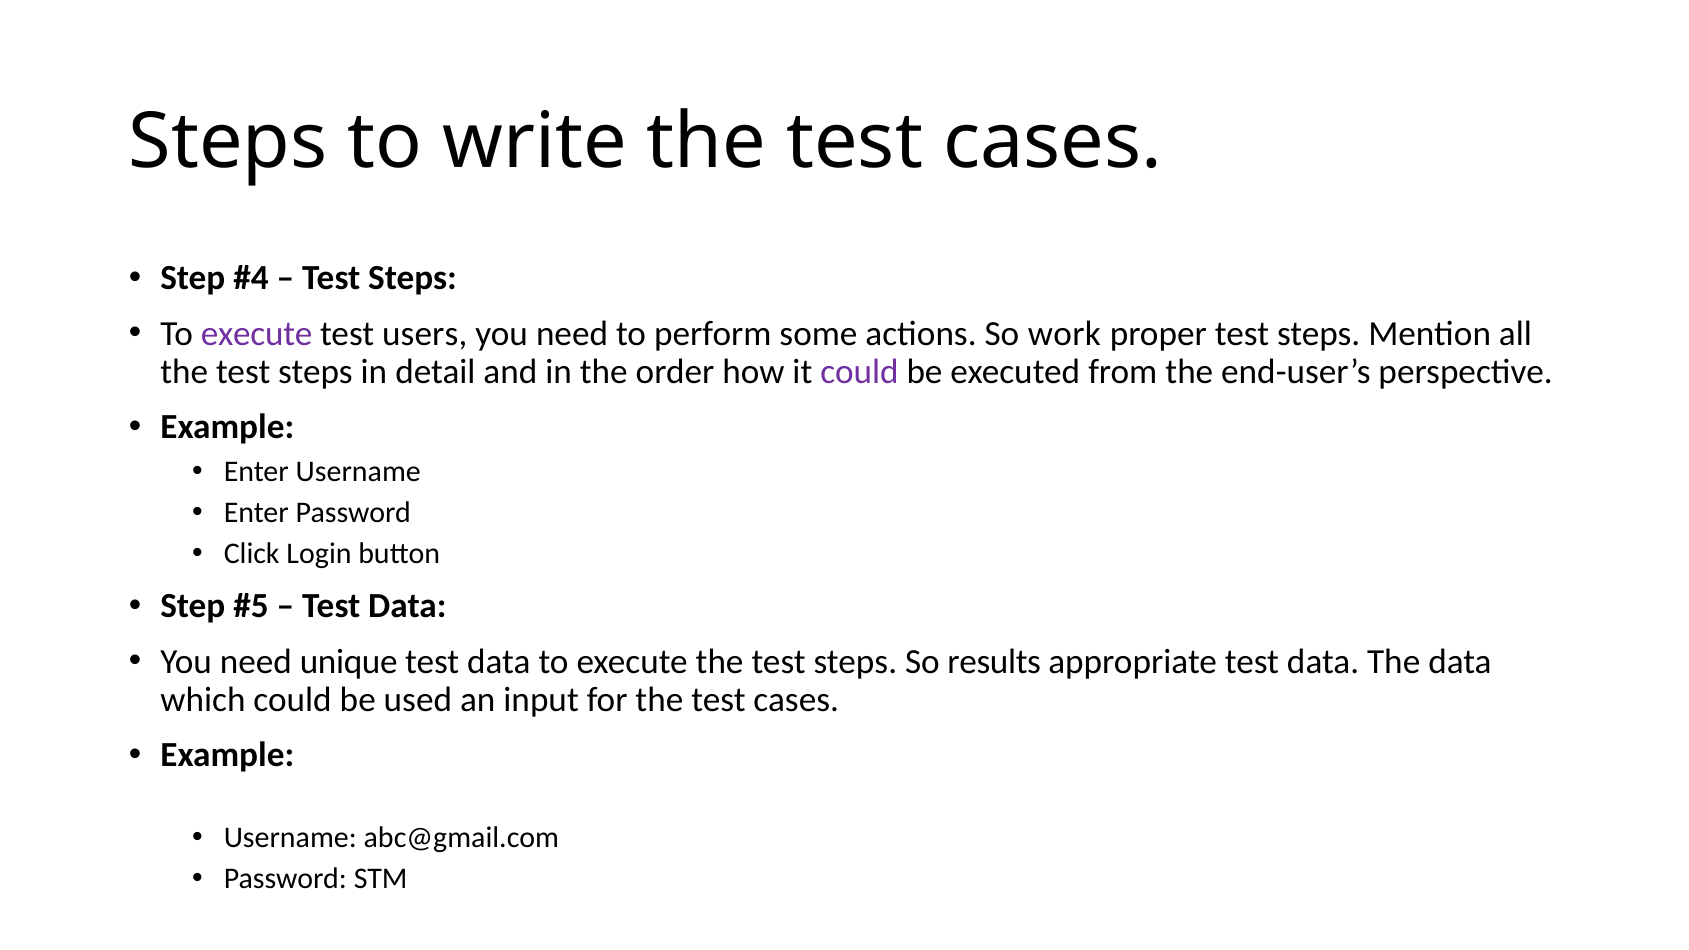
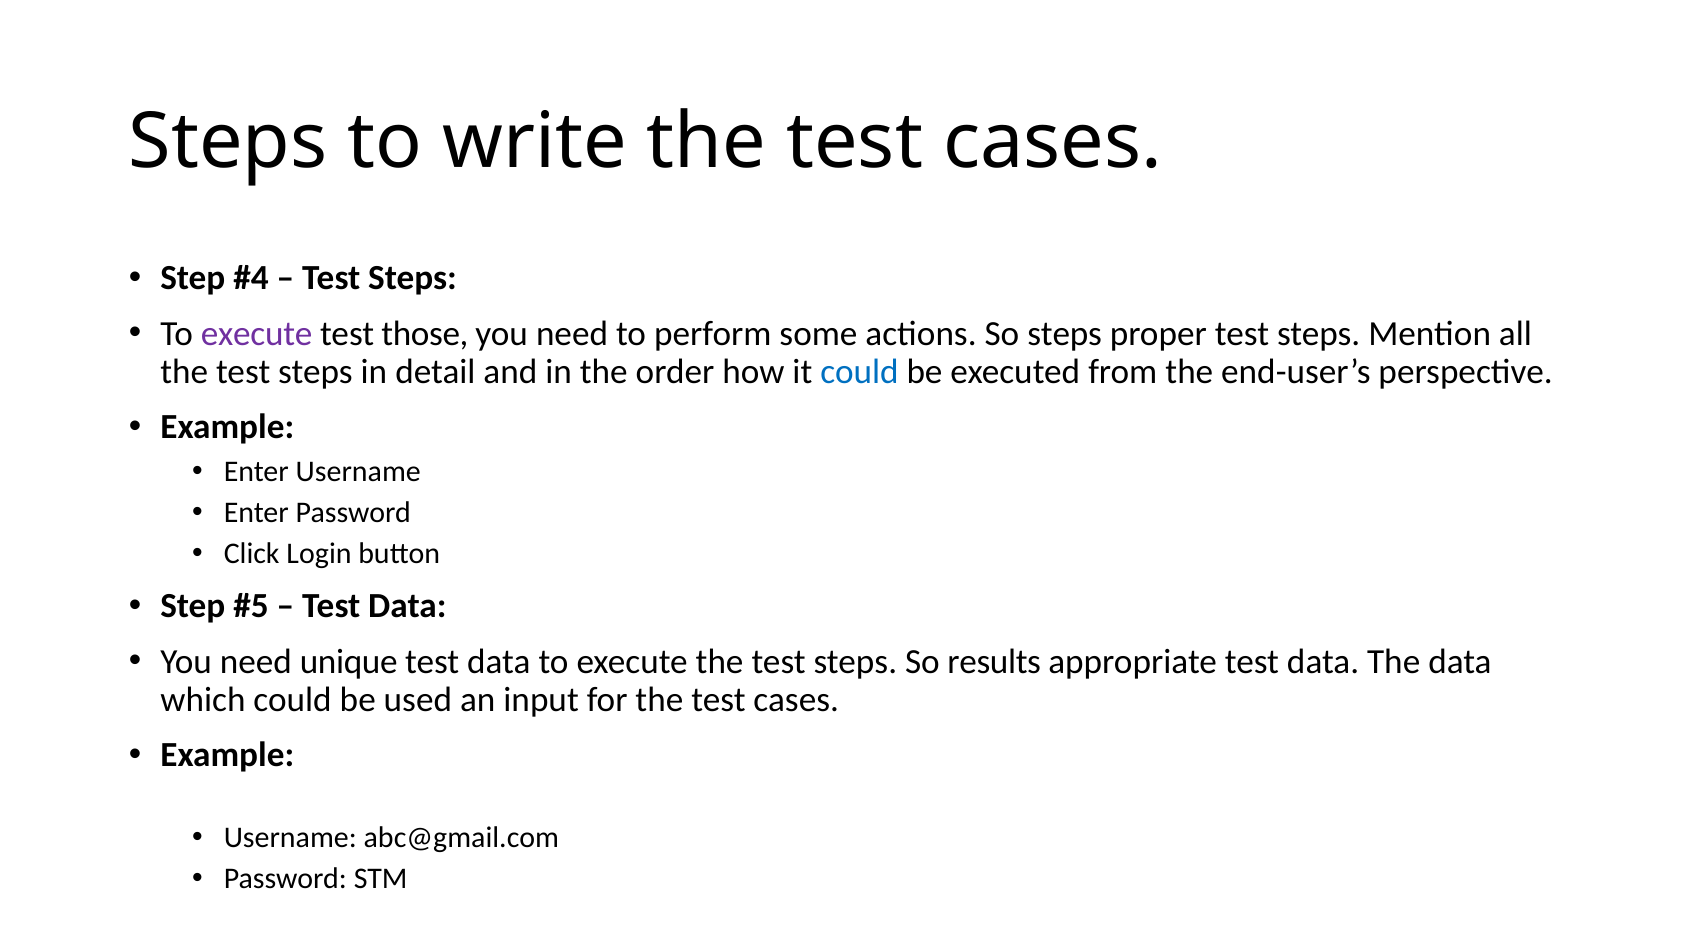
users: users -> those
So work: work -> steps
could at (859, 372) colour: purple -> blue
